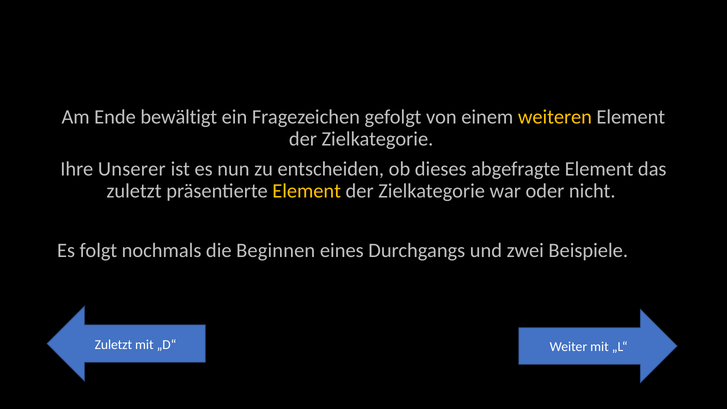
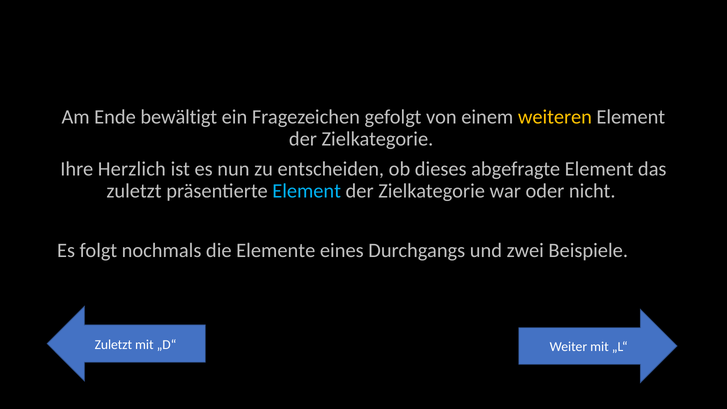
Unserer: Unserer -> Herzlich
Element at (307, 191) colour: yellow -> light blue
Beginnen: Beginnen -> Elemente
